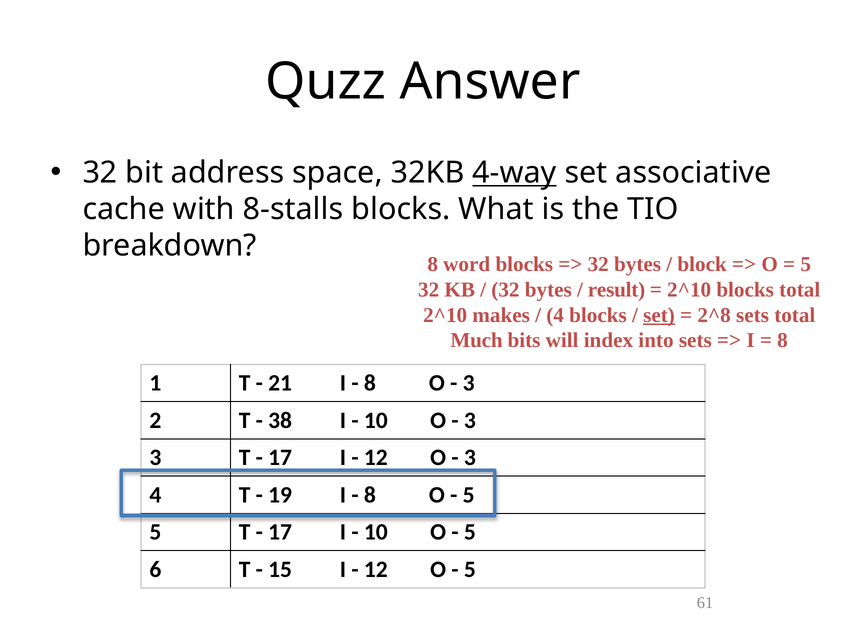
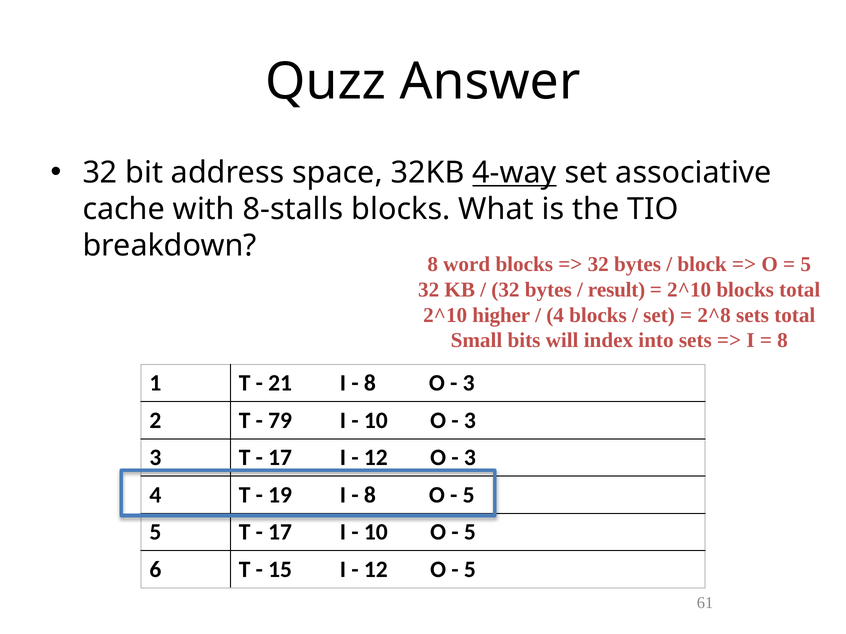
makes: makes -> higher
set at (659, 315) underline: present -> none
Much: Much -> Small
38: 38 -> 79
